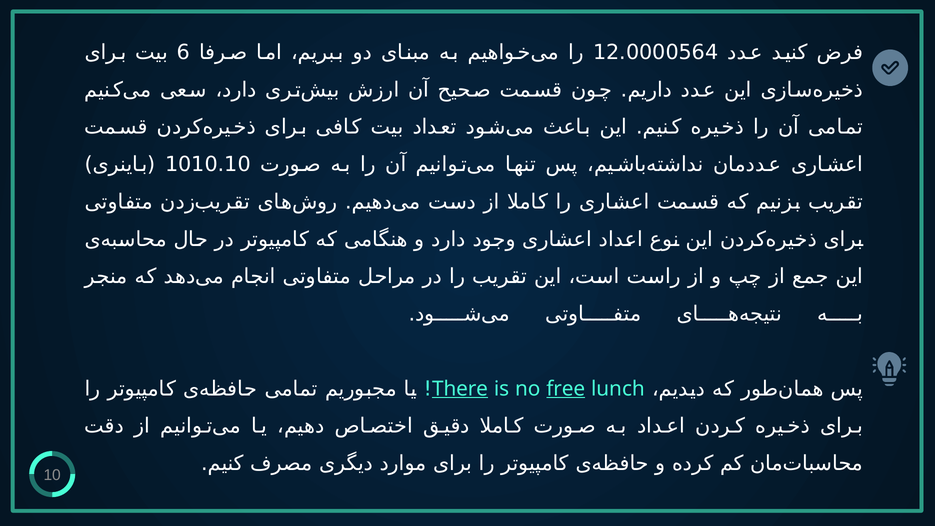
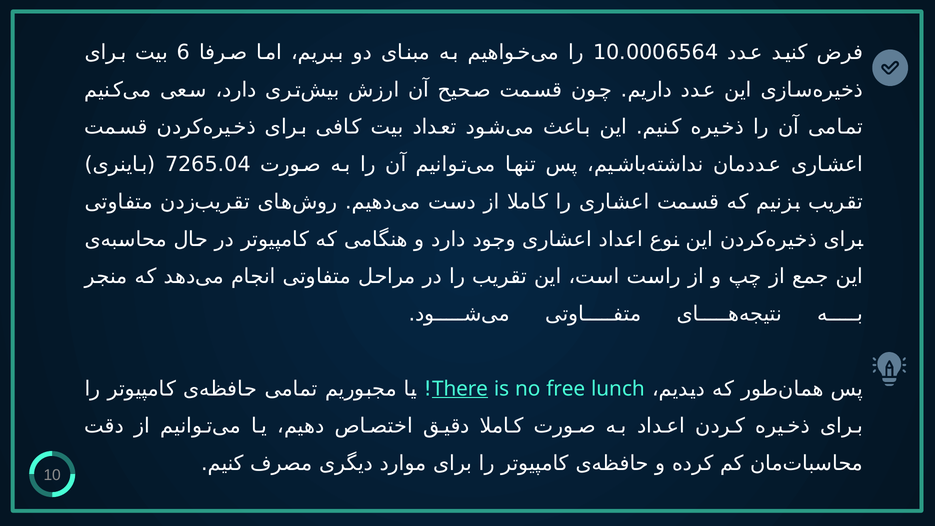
12.0000564: 12.0000564 -> 10.0006564
1010.10: 1010.10 -> 7265.04
free underline: present -> none
